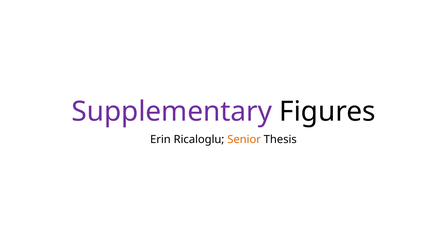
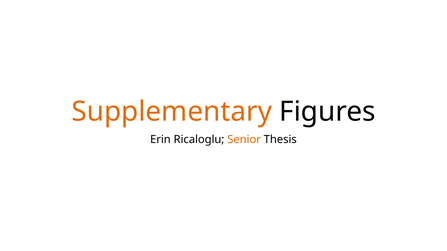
Supplementary colour: purple -> orange
